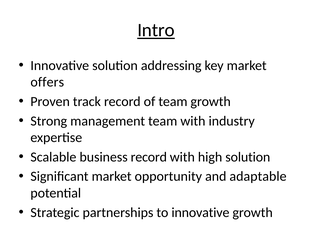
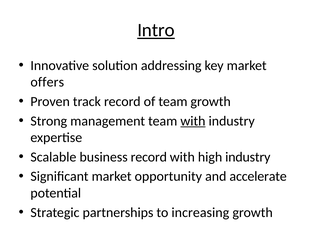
with at (193, 121) underline: none -> present
high solution: solution -> industry
adaptable: adaptable -> accelerate
to innovative: innovative -> increasing
